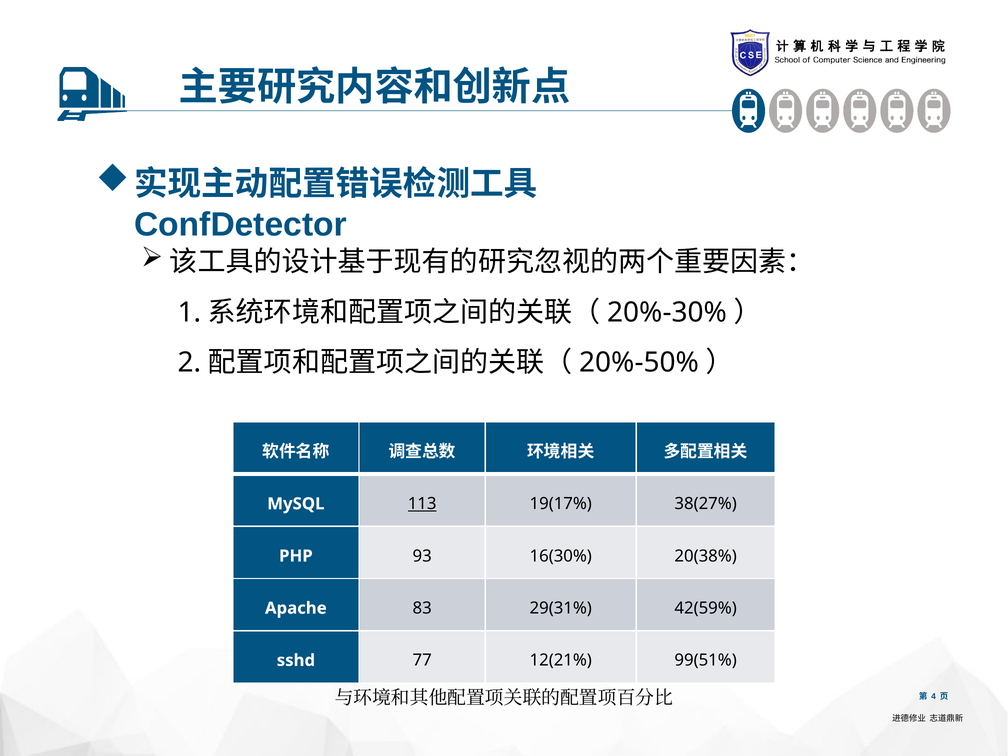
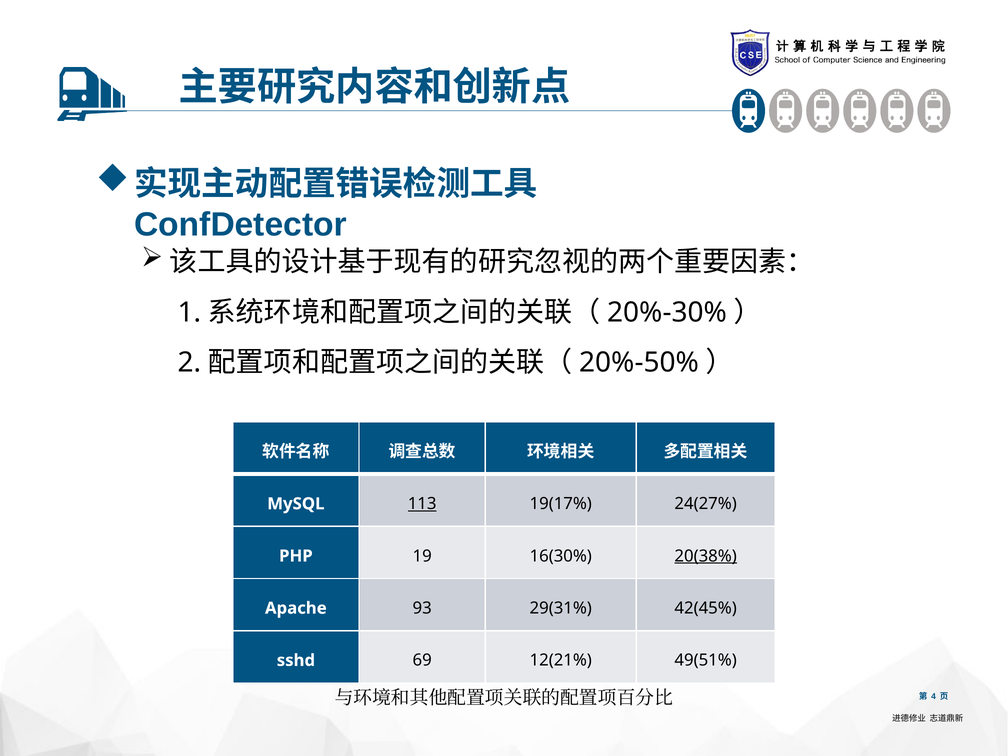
38(27%: 38(27% -> 24(27%
93: 93 -> 19
20(38% underline: none -> present
83: 83 -> 93
42(59%: 42(59% -> 42(45%
77: 77 -> 69
99(51%: 99(51% -> 49(51%
